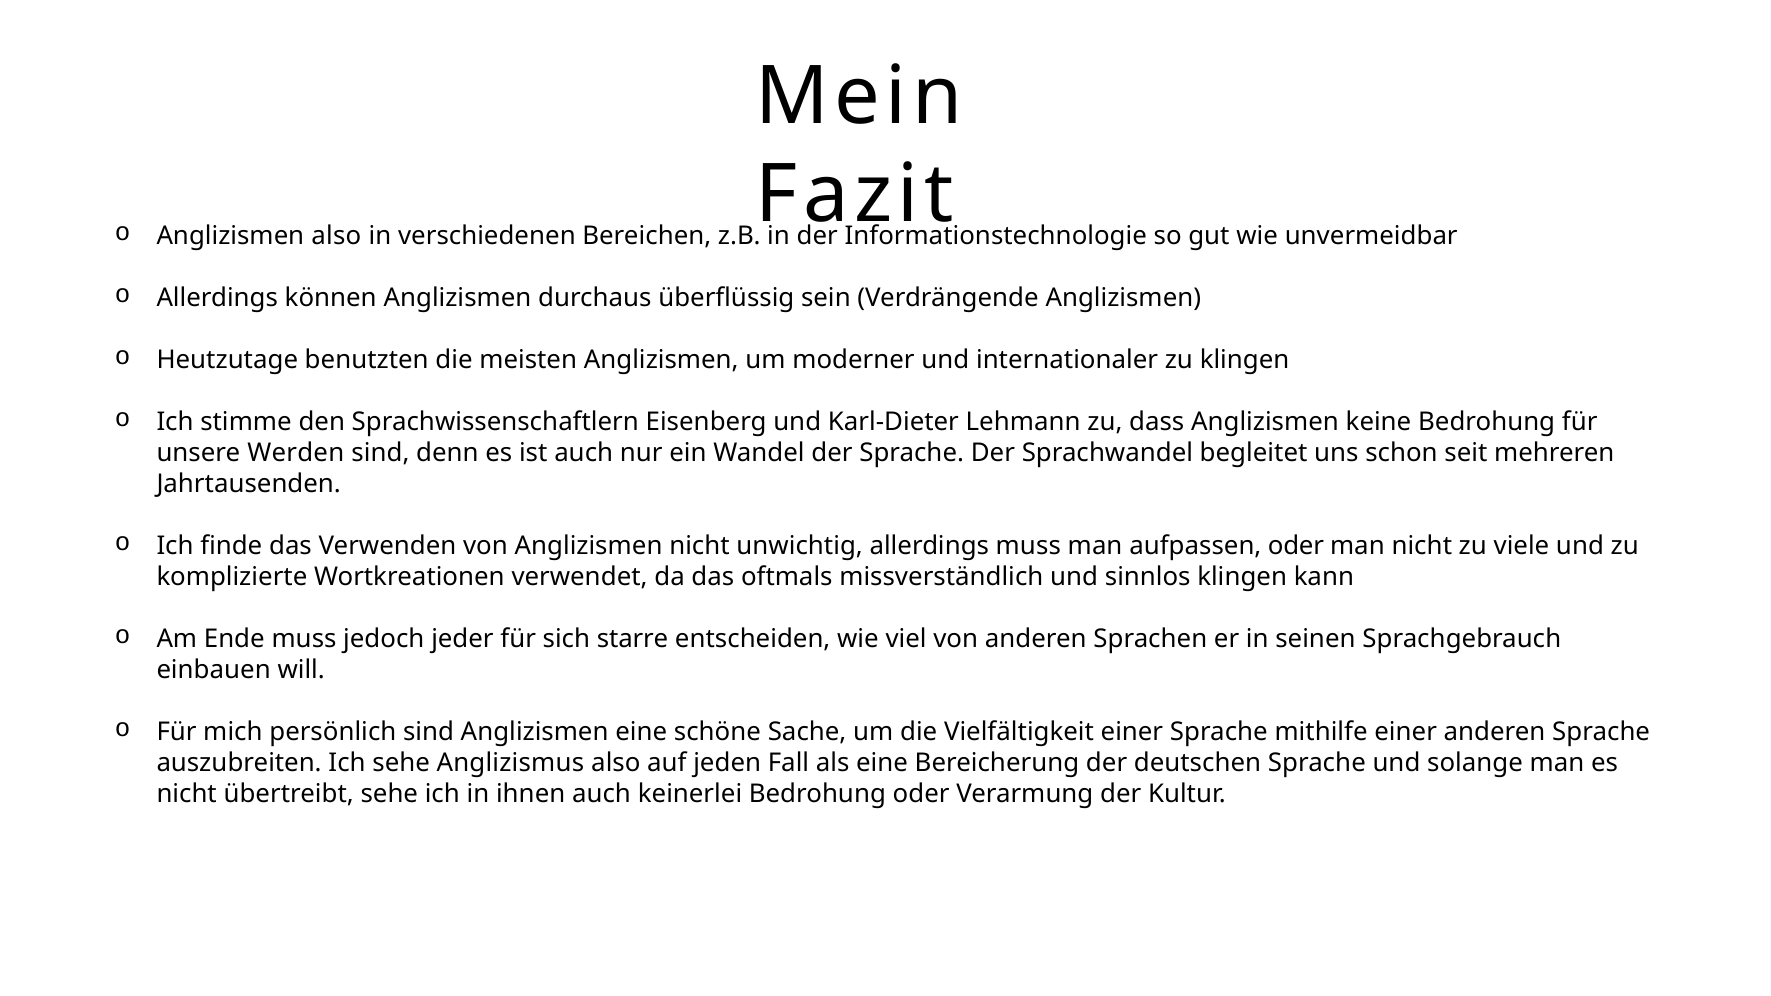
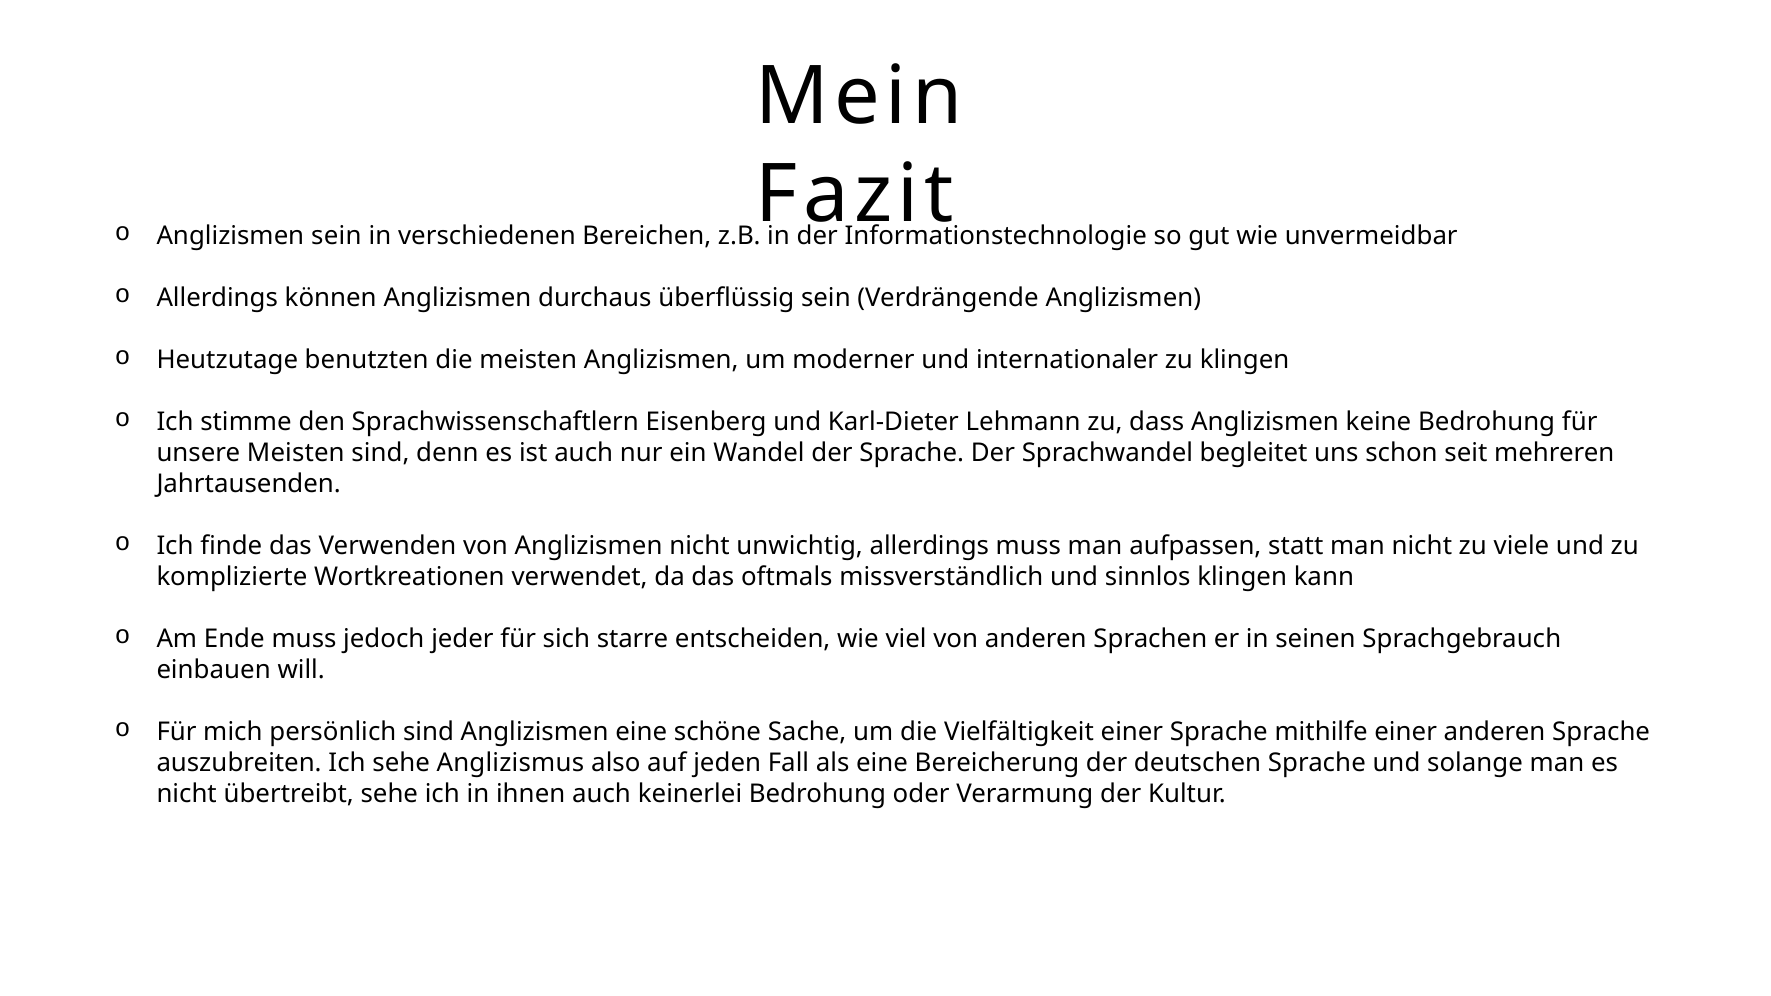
Anglizismen also: also -> sein
unsere Werden: Werden -> Meisten
aufpassen oder: oder -> statt
